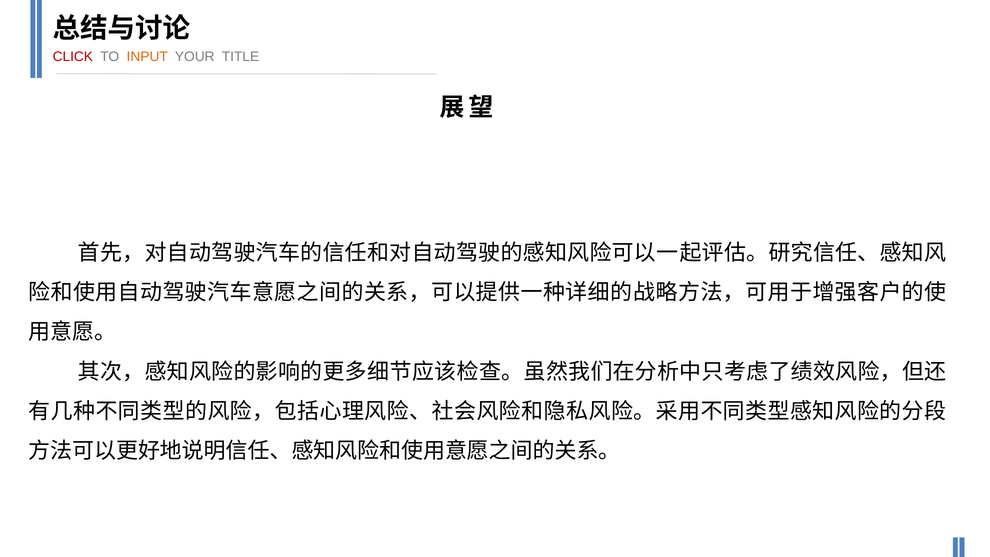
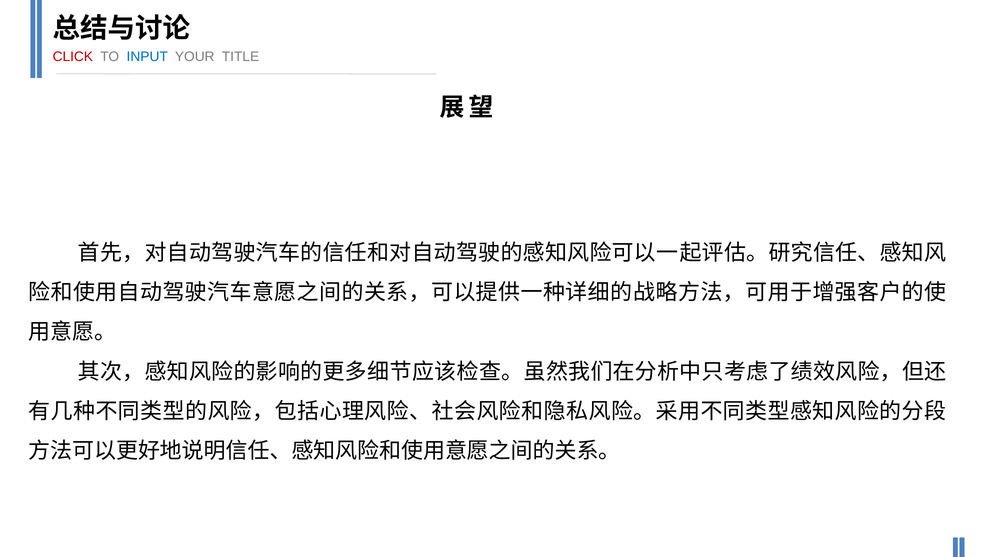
INPUT colour: orange -> blue
